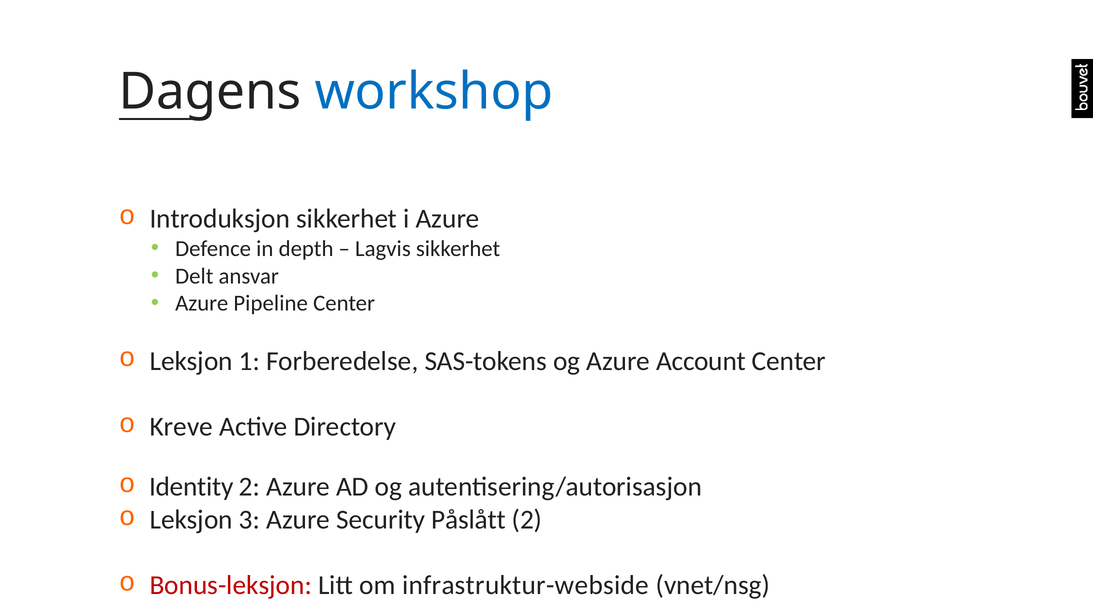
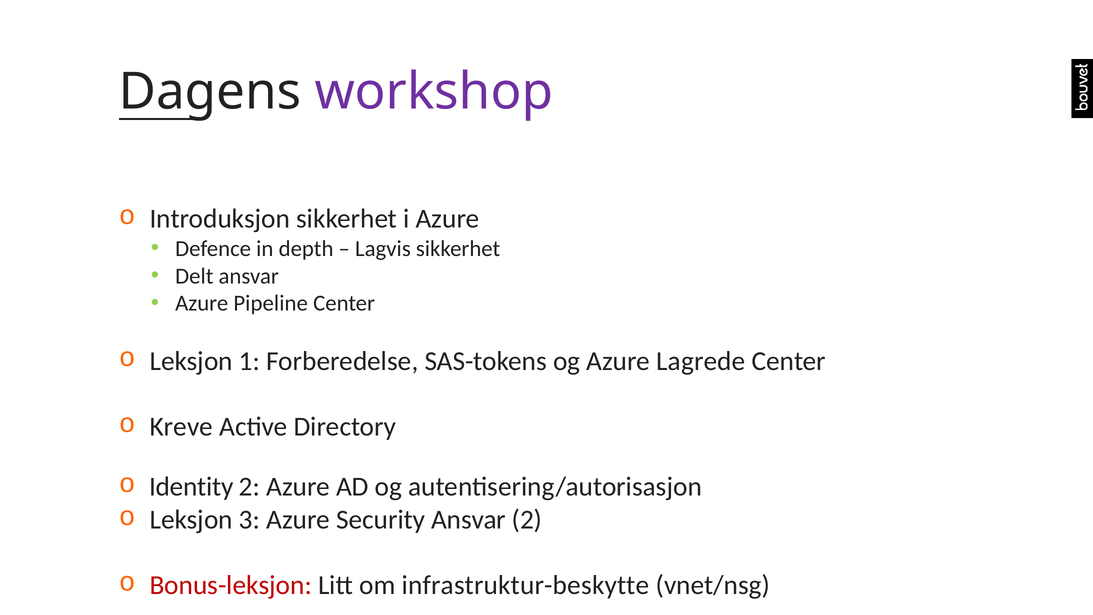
workshop colour: blue -> purple
Account: Account -> Lagrede
Security Påslått: Påslått -> Ansvar
infrastruktur-webside: infrastruktur-webside -> infrastruktur-beskytte
